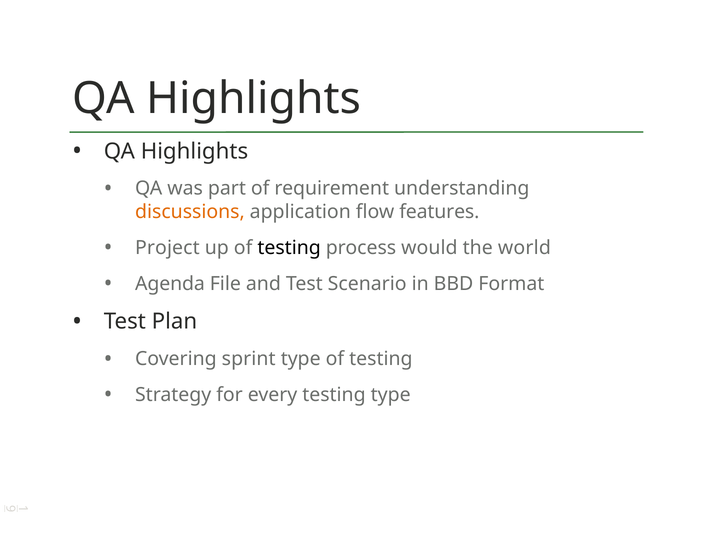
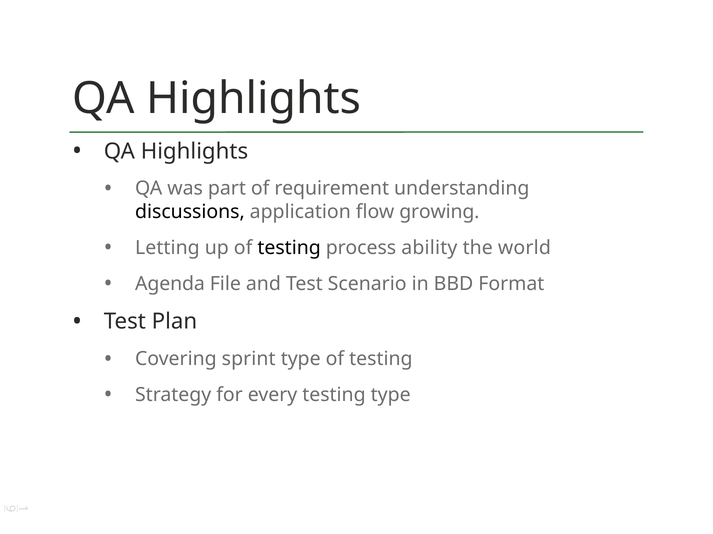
discussions colour: orange -> black
features: features -> growing
Project: Project -> Letting
would: would -> ability
